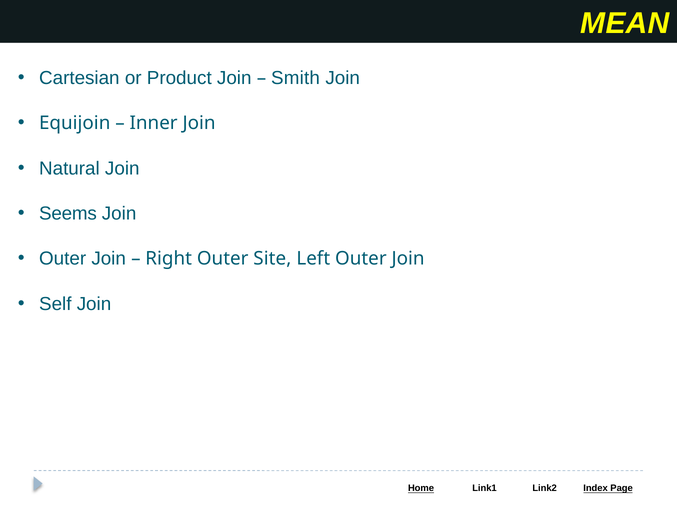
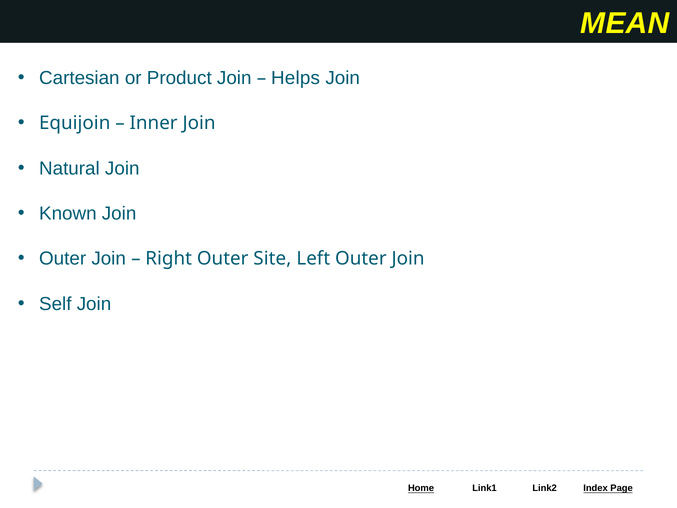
Smith: Smith -> Helps
Seems: Seems -> Known
